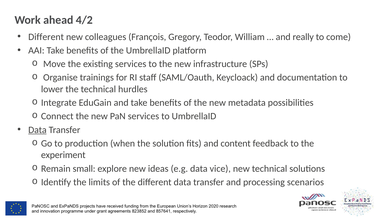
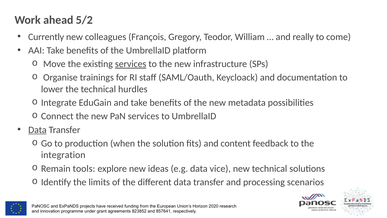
4/2: 4/2 -> 5/2
Different at (46, 37): Different -> Currently
services at (131, 64) underline: none -> present
experiment: experiment -> integration
small: small -> tools
